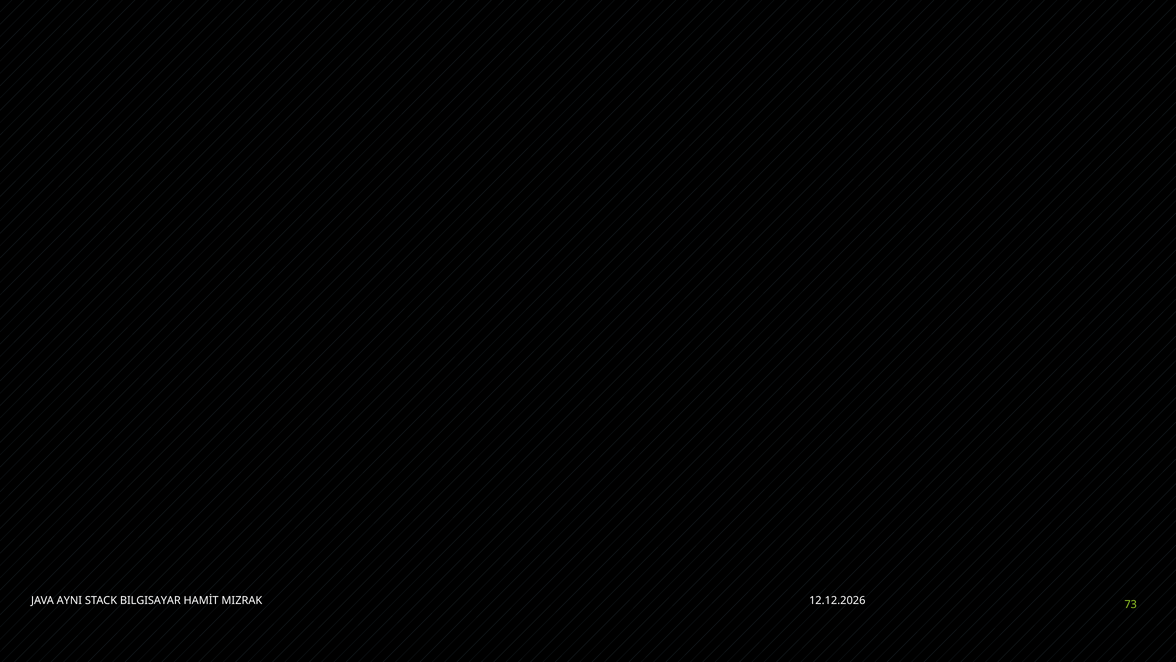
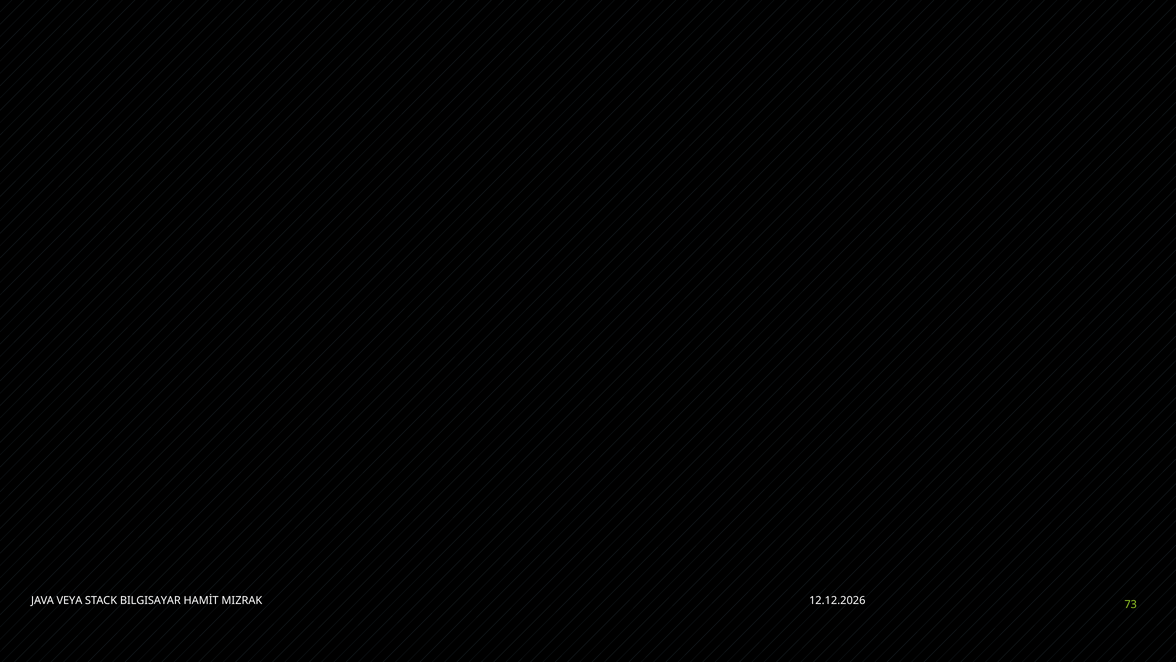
AYNI: AYNI -> VEYA
